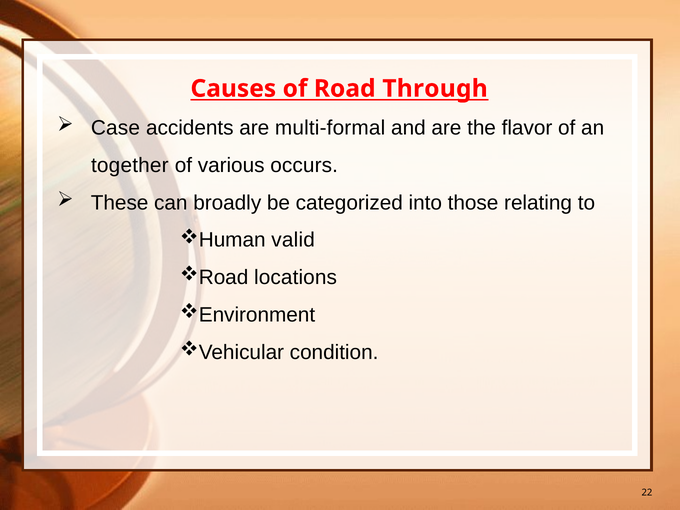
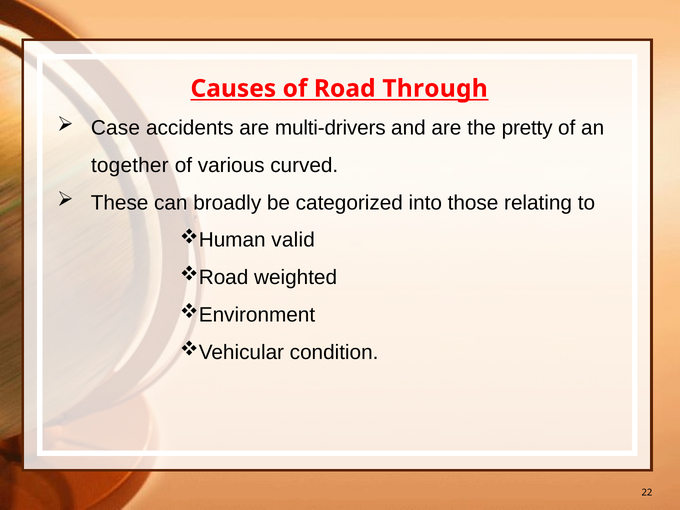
multi-formal: multi-formal -> multi-drivers
flavor: flavor -> pretty
occurs: occurs -> curved
locations: locations -> weighted
